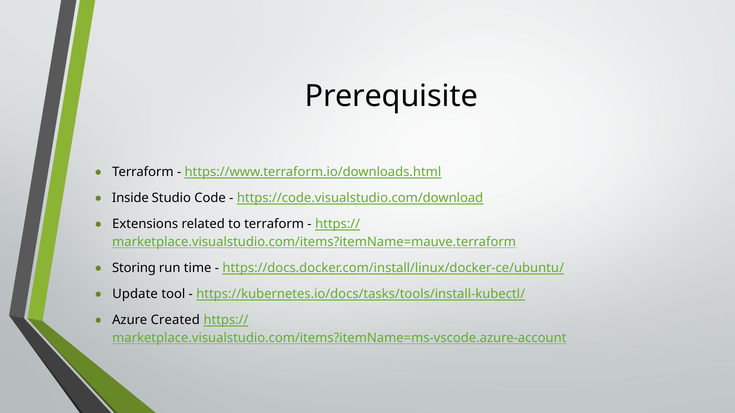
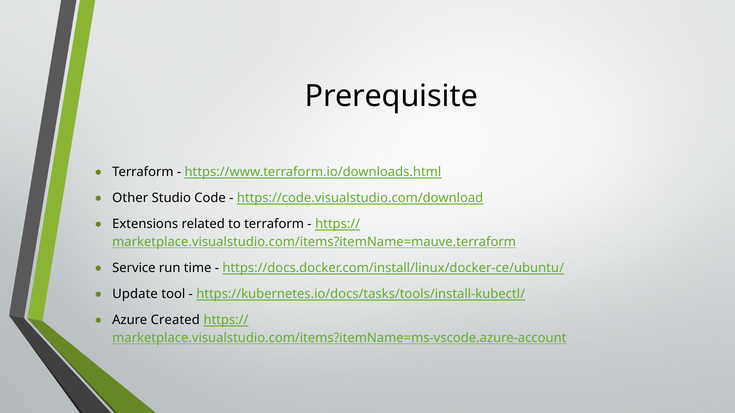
Inside: Inside -> Other
Storing: Storing -> Service
